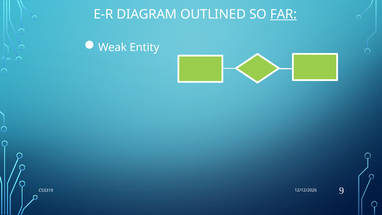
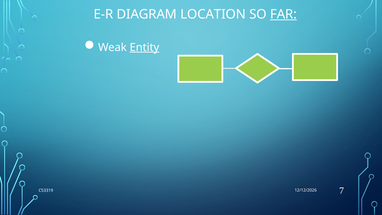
OUTLINED: OUTLINED -> LOCATION
Entity underline: none -> present
9: 9 -> 7
